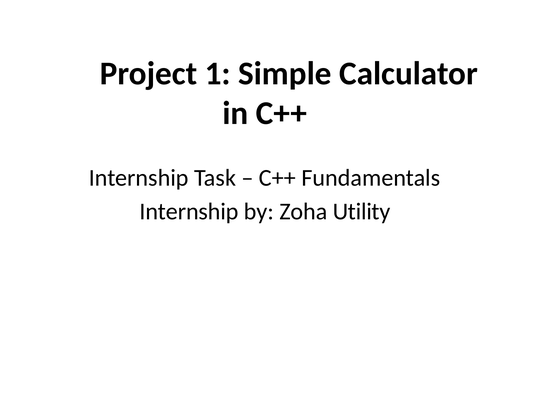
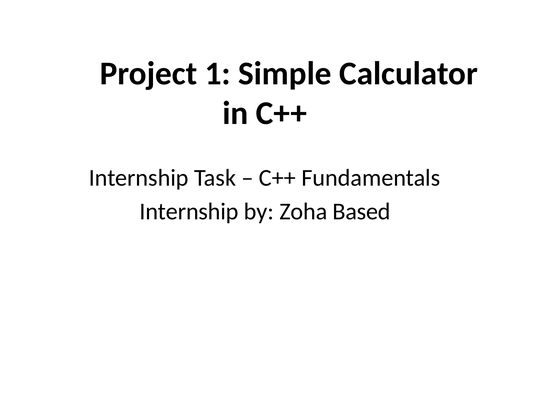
Utility: Utility -> Based
